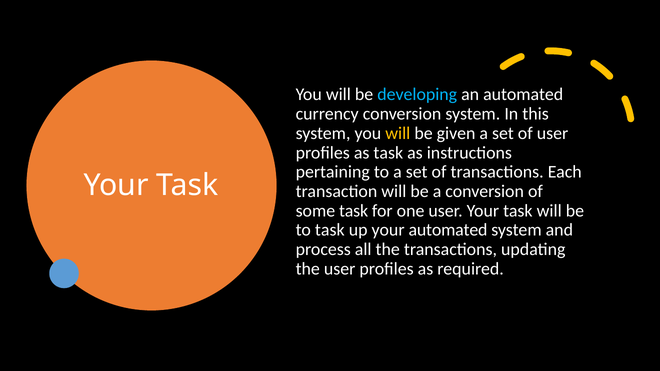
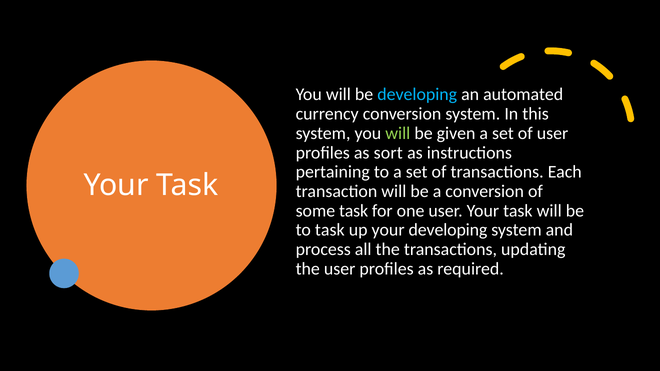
will at (398, 133) colour: yellow -> light green
as task: task -> sort
your automated: automated -> developing
